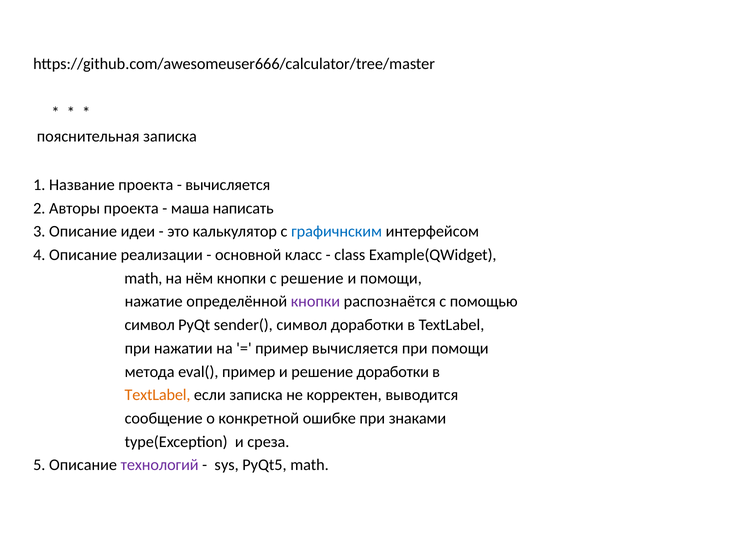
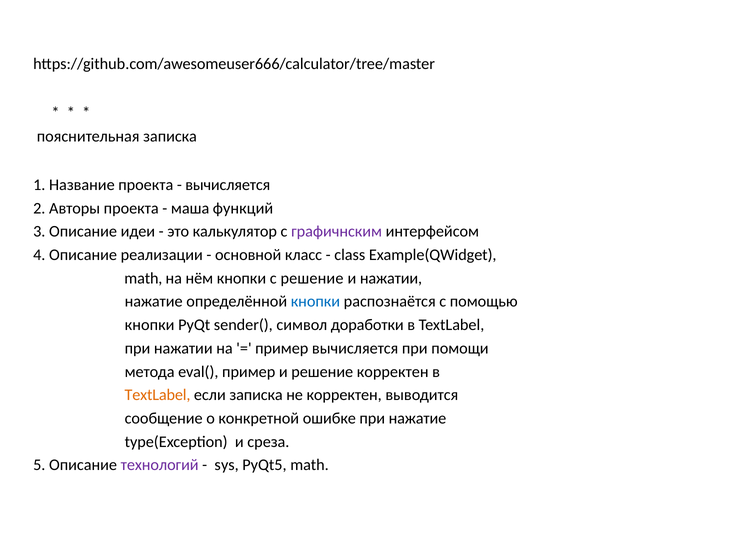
написать: написать -> функций
графичнским colour: blue -> purple
и помощи: помощи -> нажатии
кнопки at (315, 302) colour: purple -> blue
символ at (150, 325): символ -> кнопки
решение доработки: доработки -> корректен
при знаками: знаками -> нажатие
